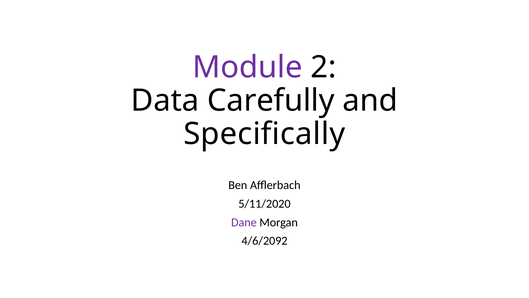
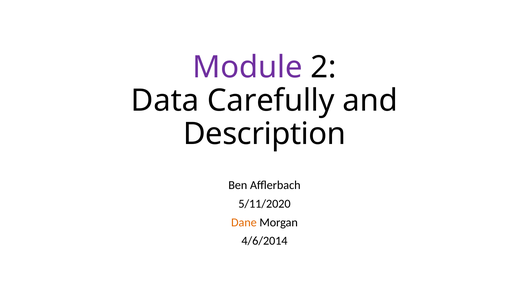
Specifically: Specifically -> Description
Dane colour: purple -> orange
4/6/2092: 4/6/2092 -> 4/6/2014
